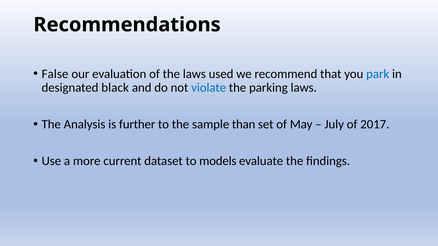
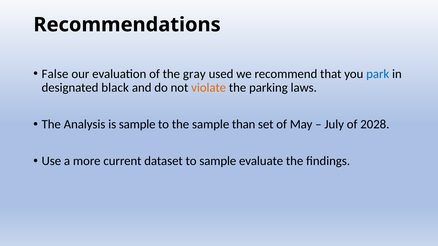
the laws: laws -> gray
violate colour: blue -> orange
is further: further -> sample
2017: 2017 -> 2028
to models: models -> sample
